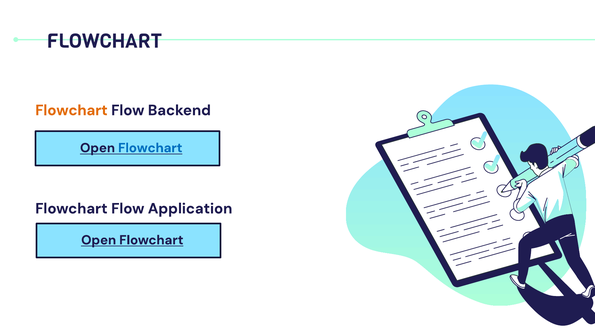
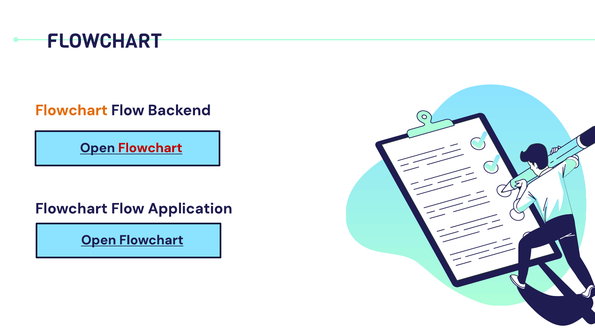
Flowchart at (150, 148) colour: blue -> red
